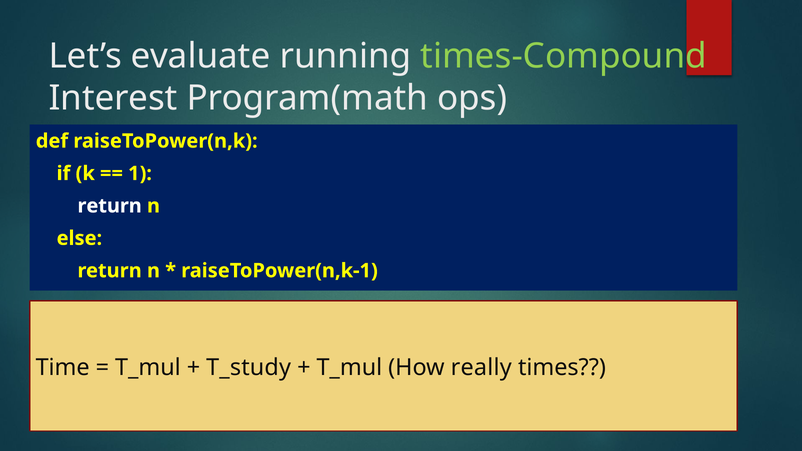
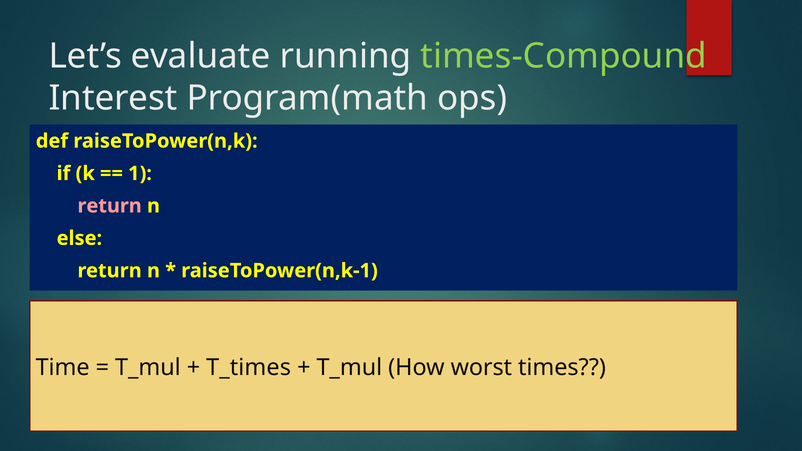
return at (110, 206) colour: white -> pink
T_study: T_study -> T_times
really: really -> worst
